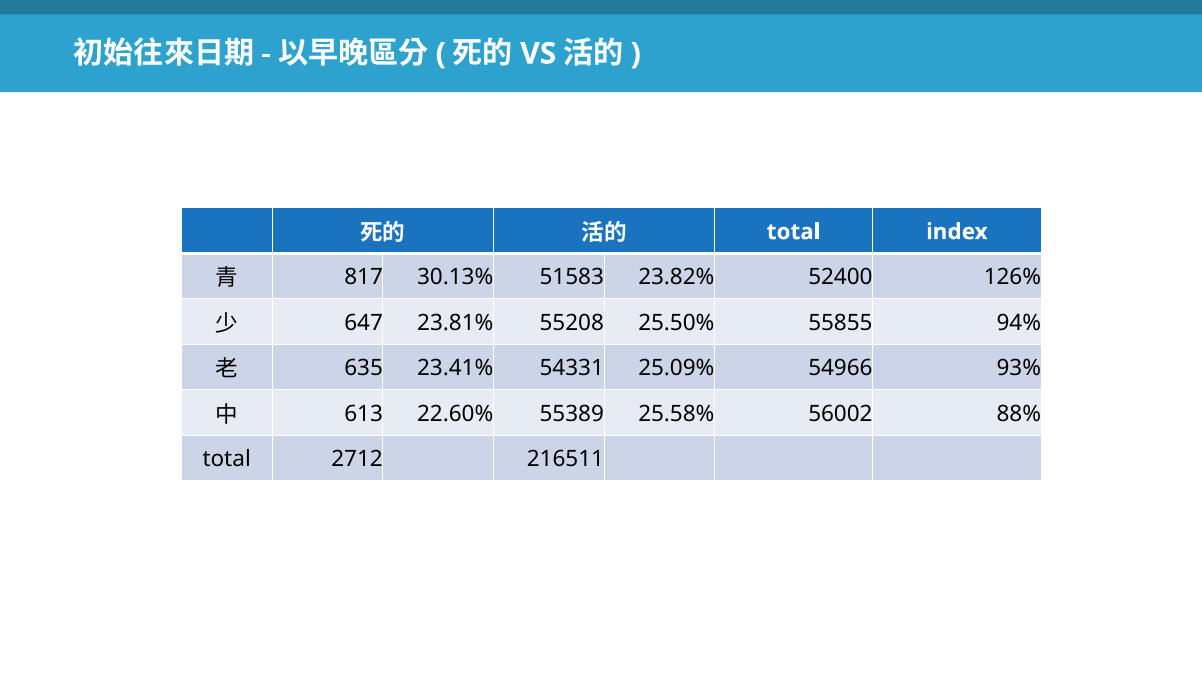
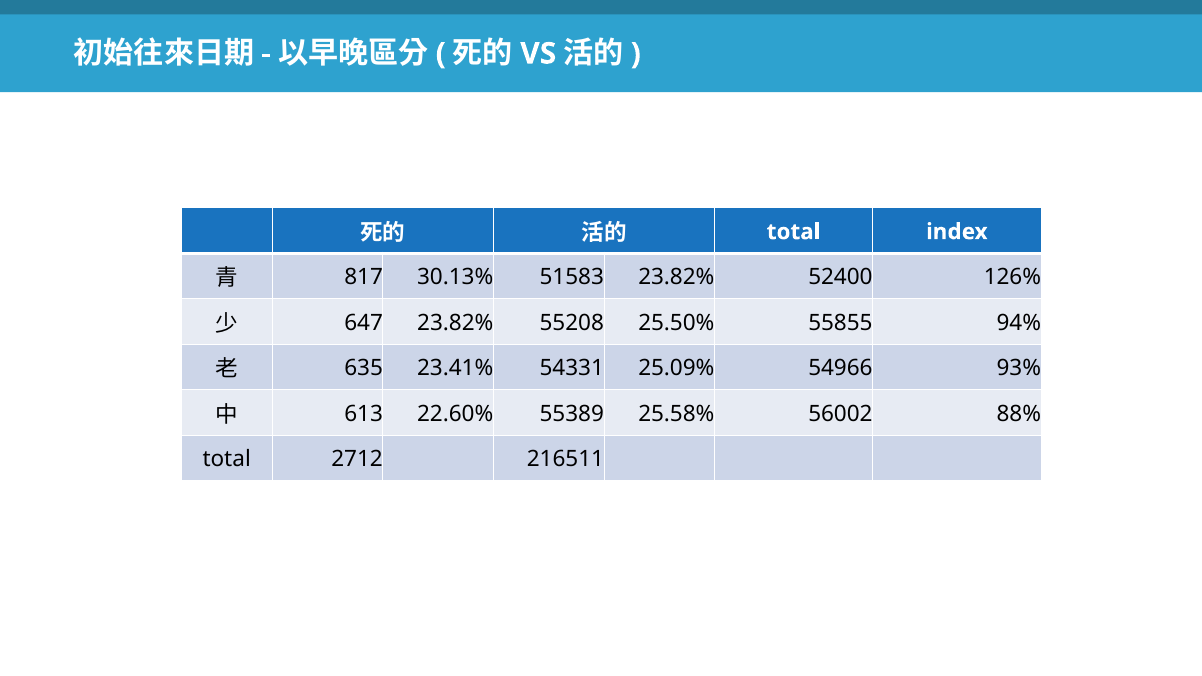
647 23.81%: 23.81% -> 23.82%
